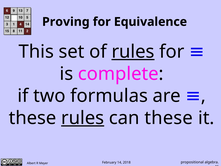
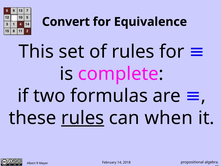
Proving: Proving -> Convert
rules at (133, 52) underline: present -> none
can these: these -> when
